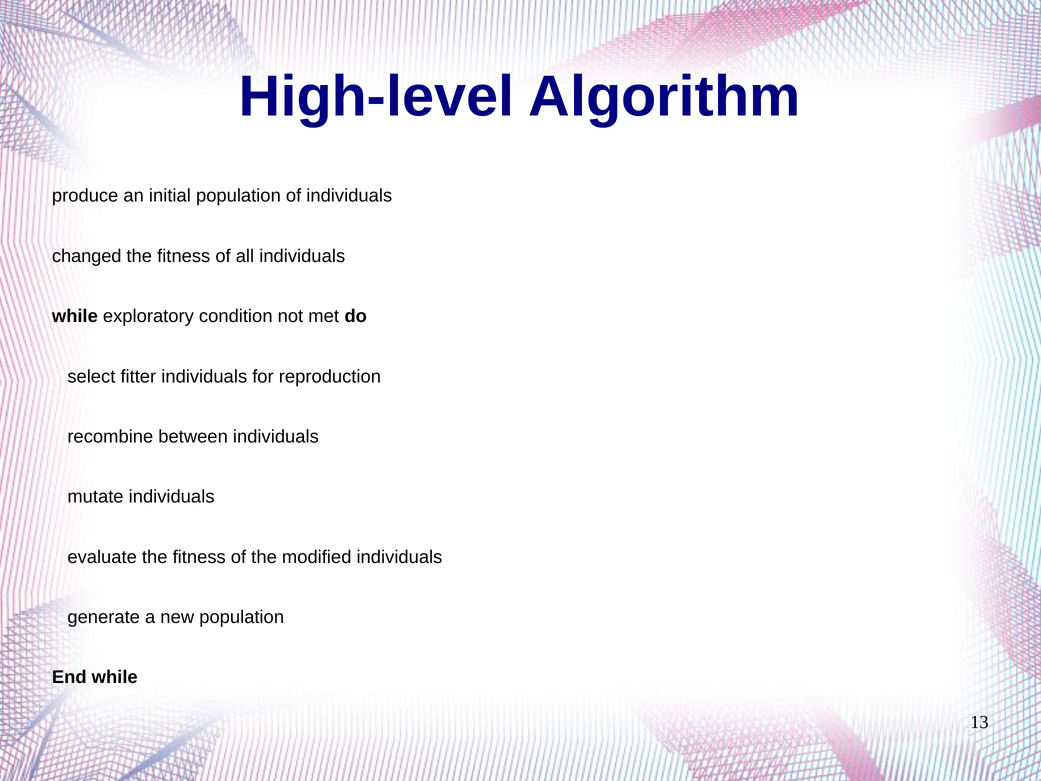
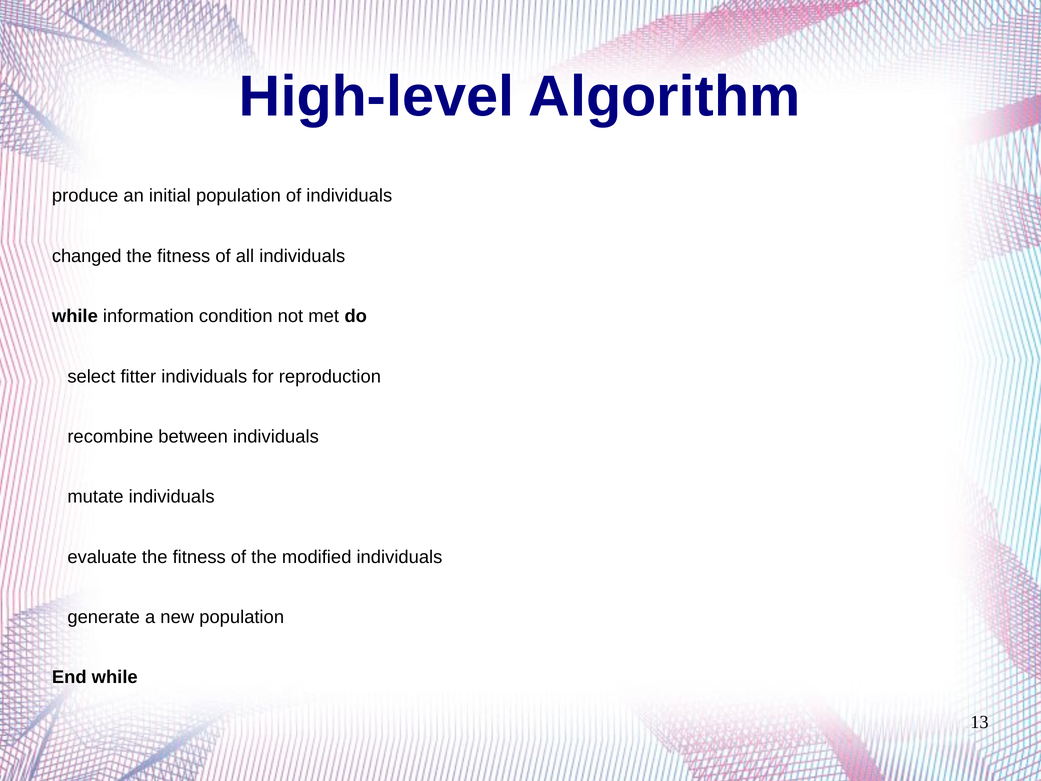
exploratory: exploratory -> information
